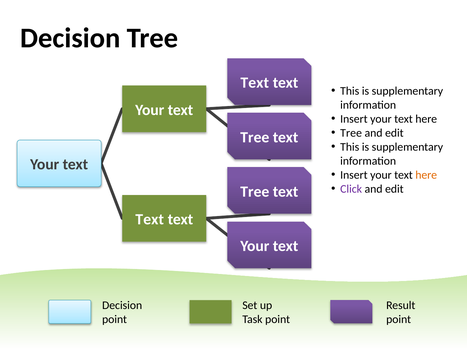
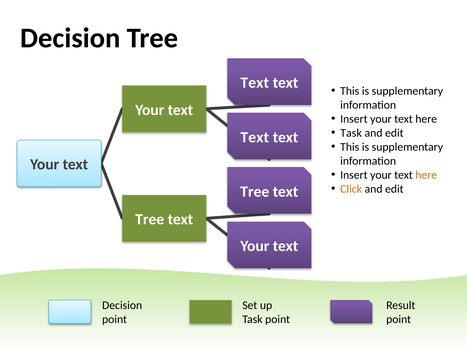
Tree at (351, 133): Tree -> Task
Tree at (255, 137): Tree -> Text
Click colour: purple -> orange
Text at (150, 220): Text -> Tree
